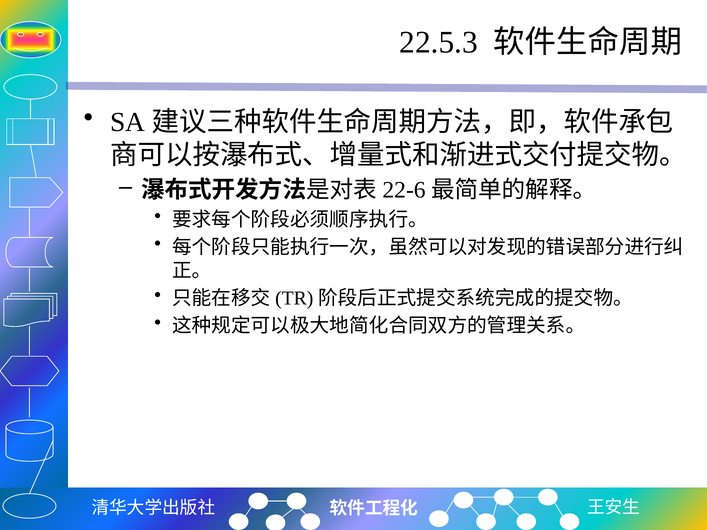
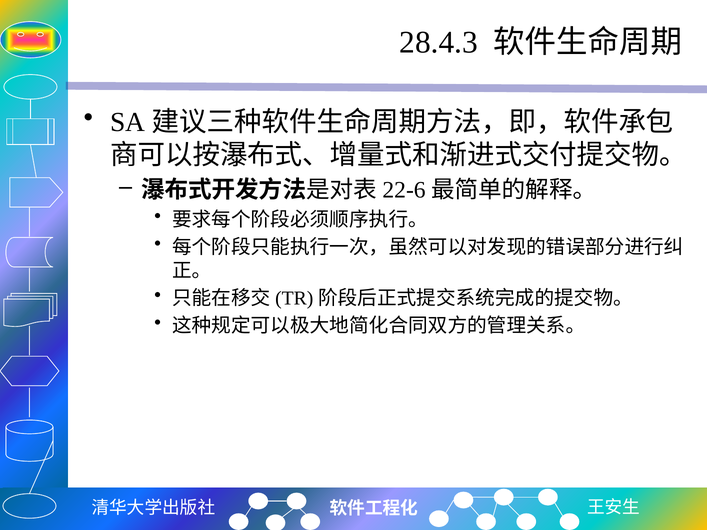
22.5.3: 22.5.3 -> 28.4.3
